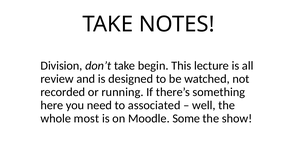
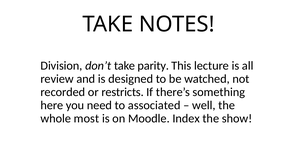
begin: begin -> parity
running: running -> restricts
Some: Some -> Index
